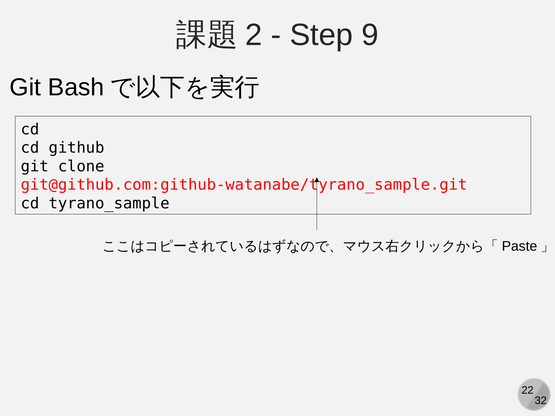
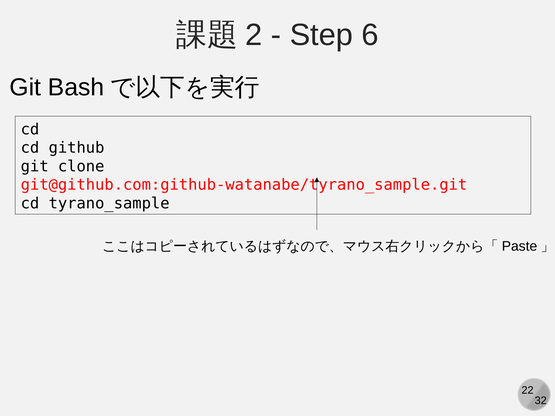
9: 9 -> 6
